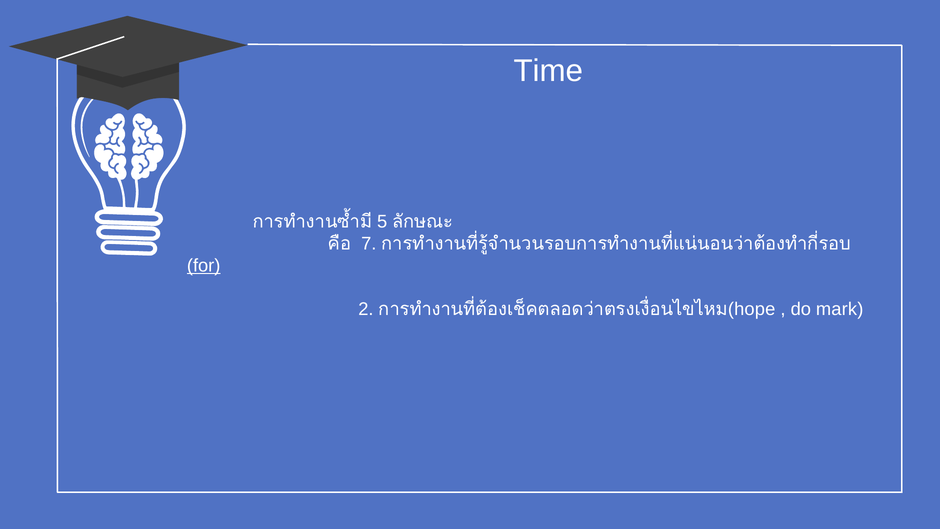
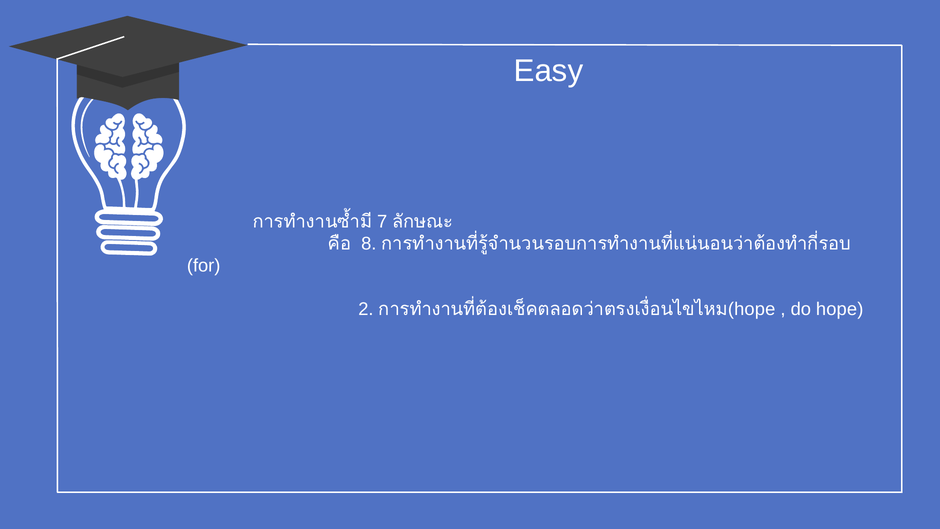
Time: Time -> Easy
5: 5 -> 7
7: 7 -> 8
for underline: present -> none
do mark: mark -> hope
